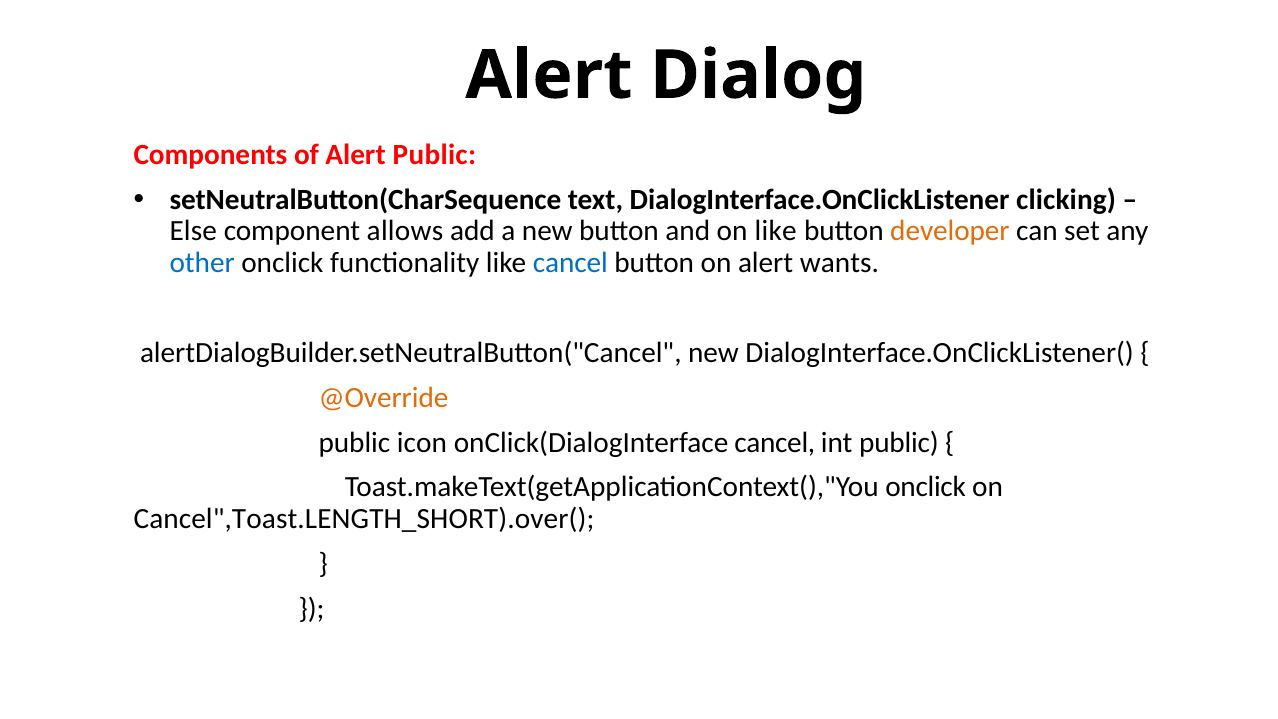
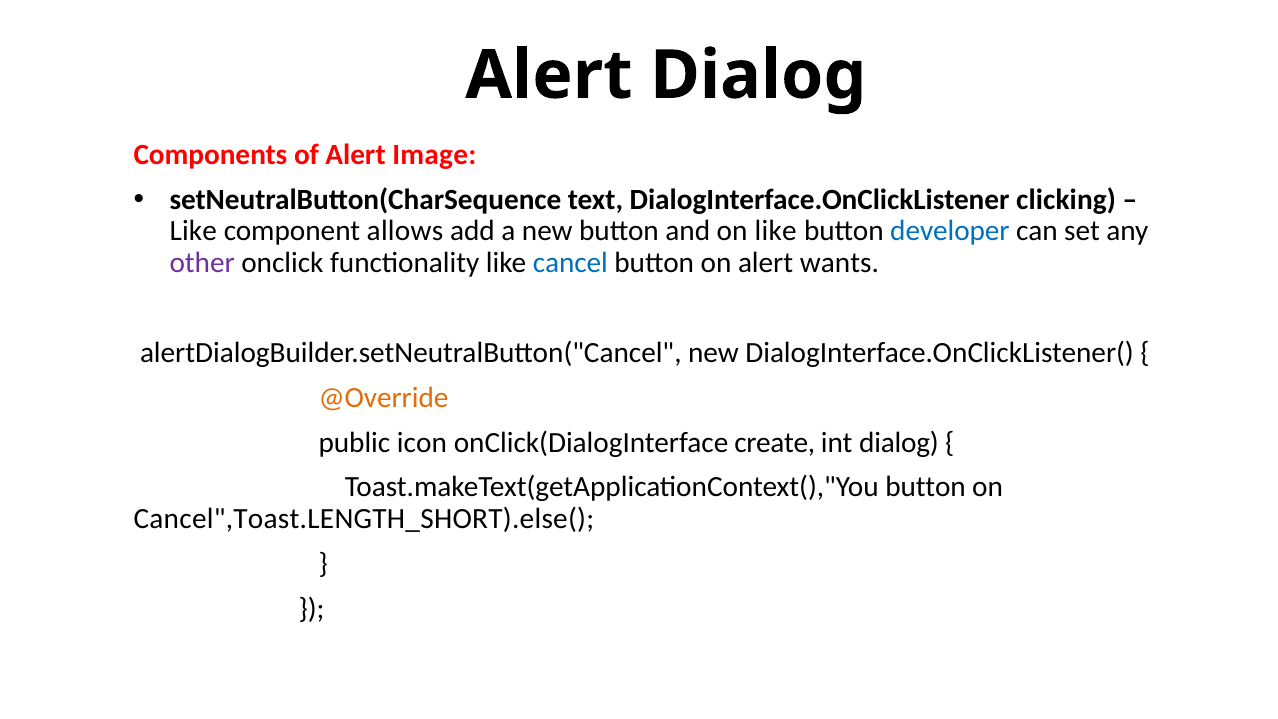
Alert Public: Public -> Image
Else at (193, 231): Else -> Like
developer colour: orange -> blue
other colour: blue -> purple
onClick(DialogInterface cancel: cancel -> create
int public: public -> dialog
Toast.makeText(getApplicationContext(),"You onclick: onclick -> button
Cancel",Toast.LENGTH_SHORT).over(: Cancel",Toast.LENGTH_SHORT).over( -> Cancel",Toast.LENGTH_SHORT).else(
